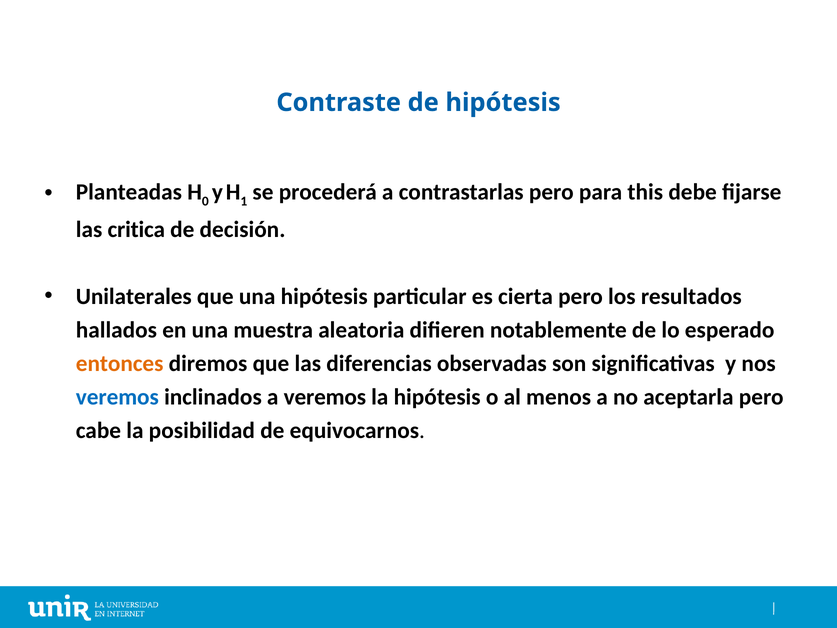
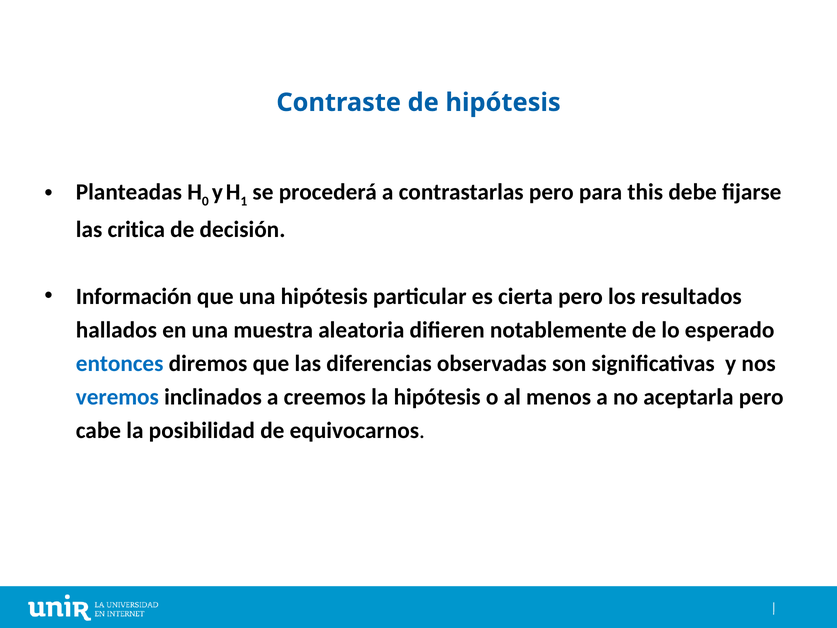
Unilaterales: Unilaterales -> Información
entonces colour: orange -> blue
a veremos: veremos -> creemos
